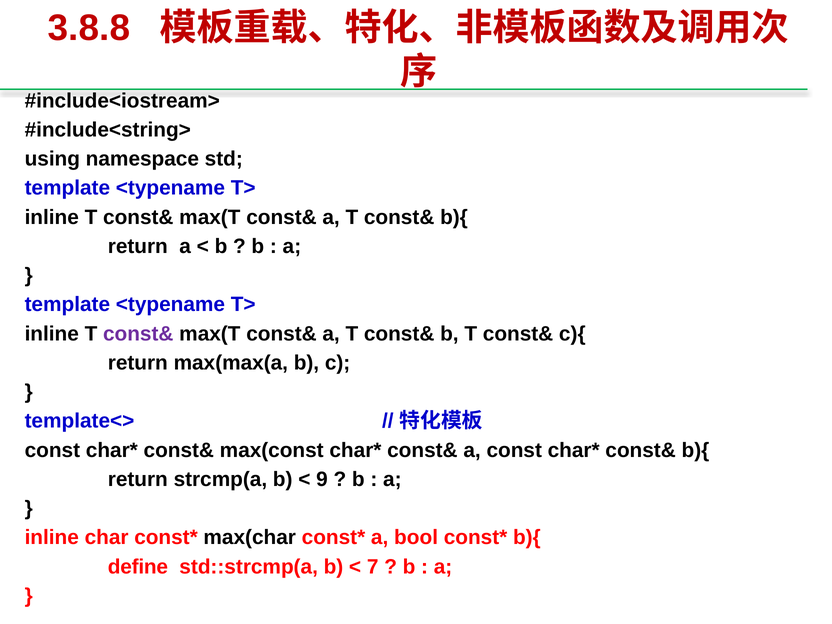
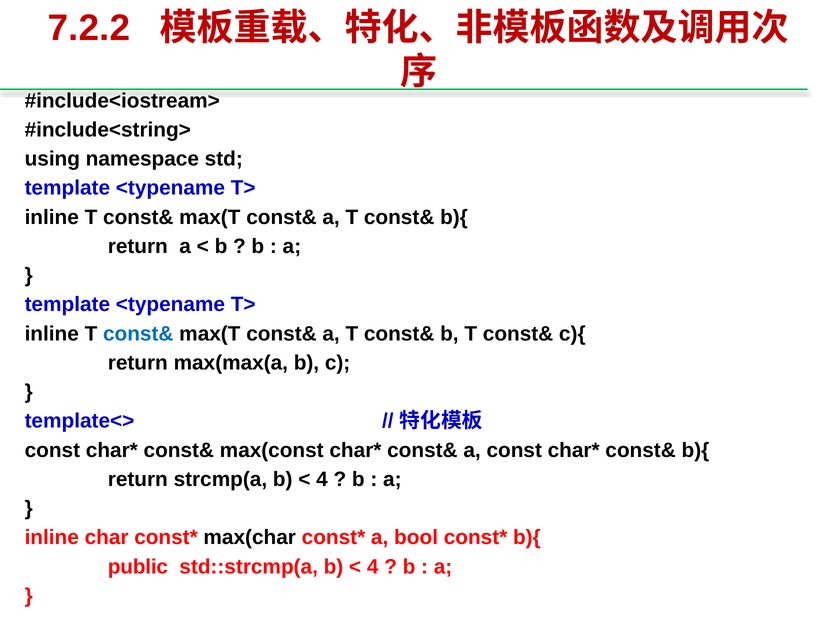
3.8.8: 3.8.8 -> 7.2.2
const& at (138, 334) colour: purple -> blue
9 at (322, 479): 9 -> 4
define: define -> public
7 at (373, 567): 7 -> 4
